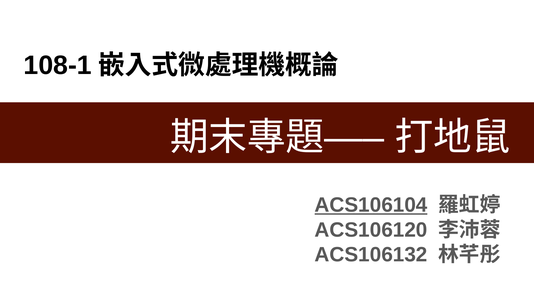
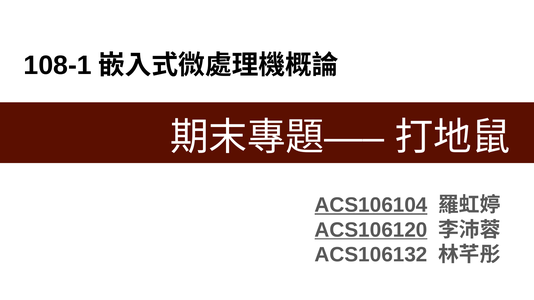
ACS106120 underline: none -> present
